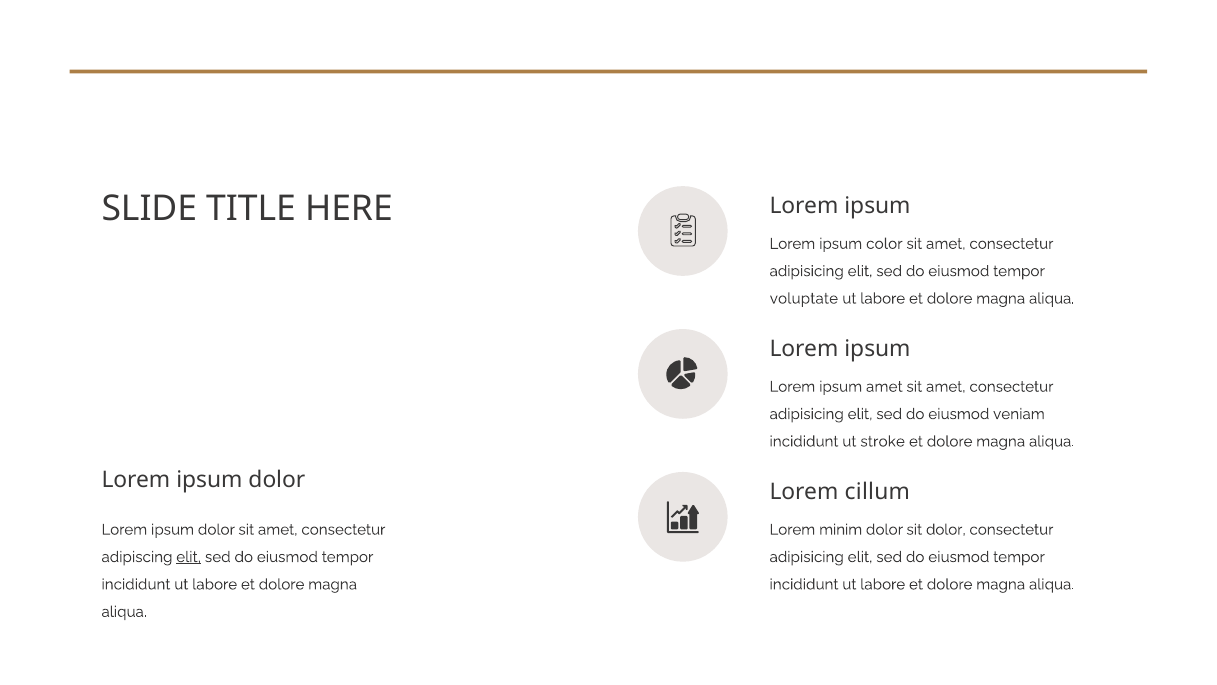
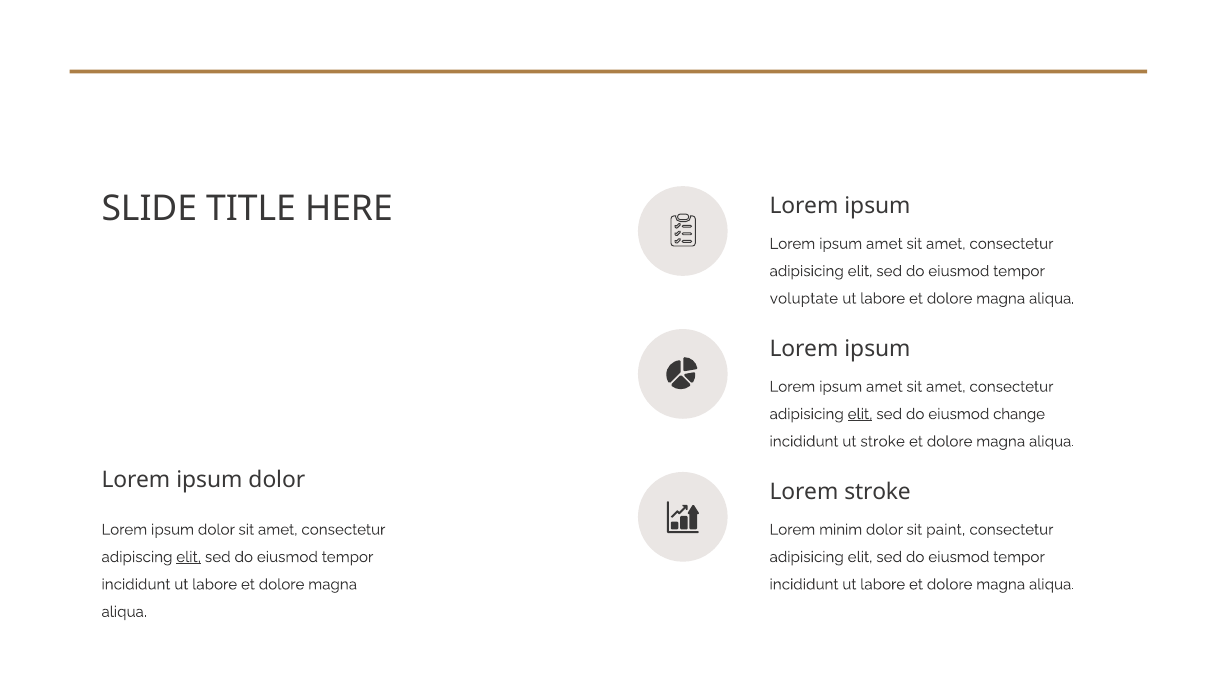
color at (884, 244): color -> amet
elit at (860, 414) underline: none -> present
veniam: veniam -> change
Lorem cillum: cillum -> stroke
sit dolor: dolor -> paint
